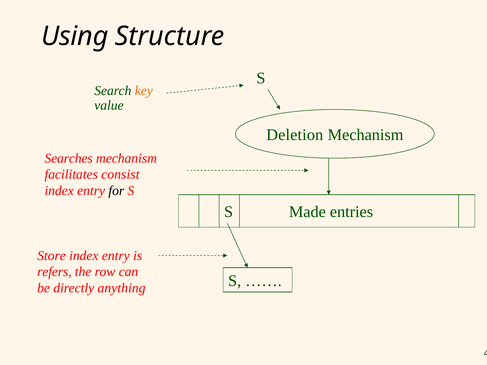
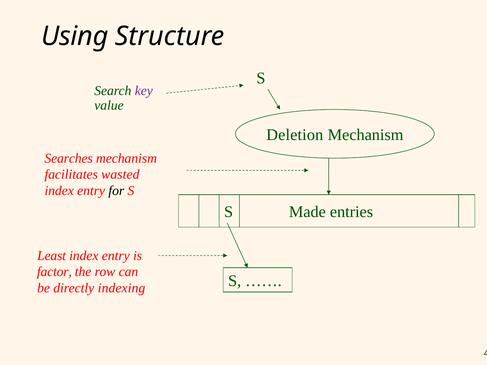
key colour: orange -> purple
consist: consist -> wasted
Store: Store -> Least
refers: refers -> factor
anything: anything -> indexing
